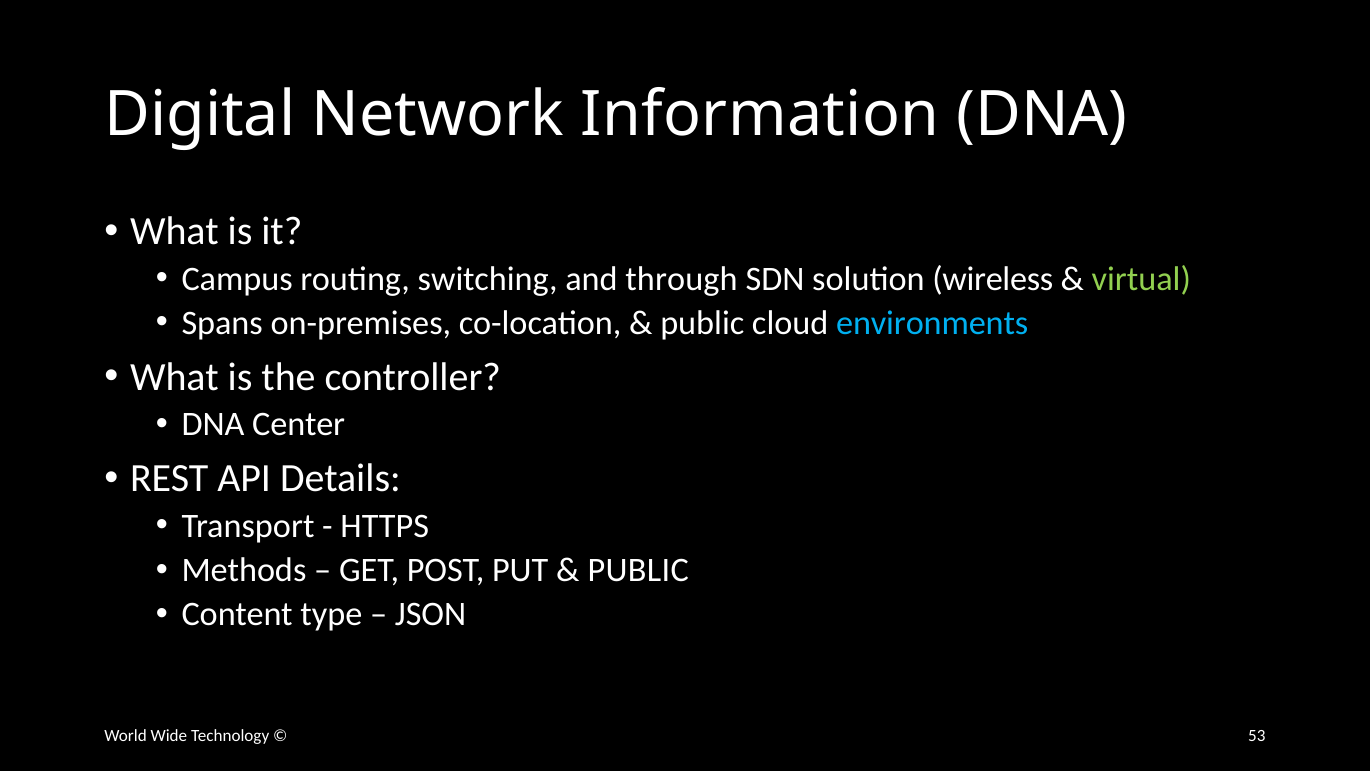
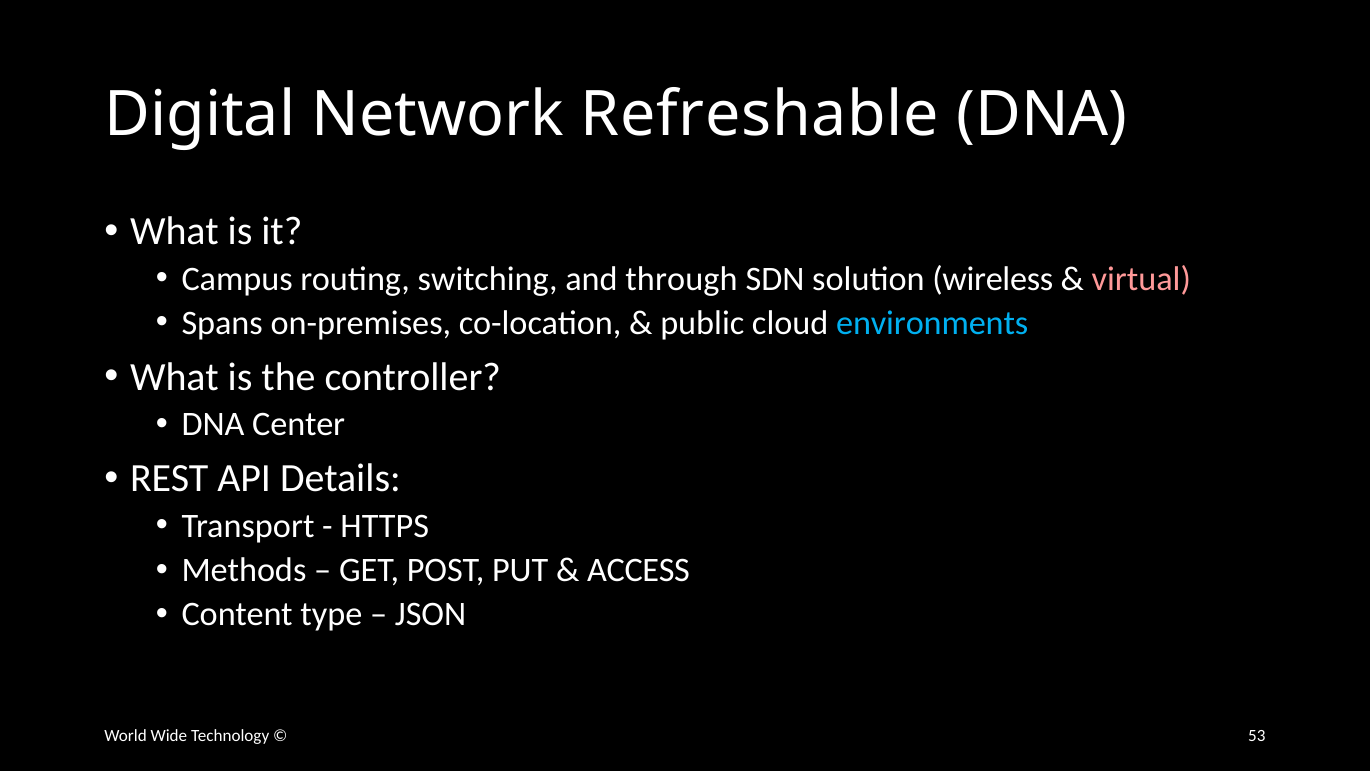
Information: Information -> Refreshable
virtual colour: light green -> pink
PUBLIC at (638, 570): PUBLIC -> ACCESS
